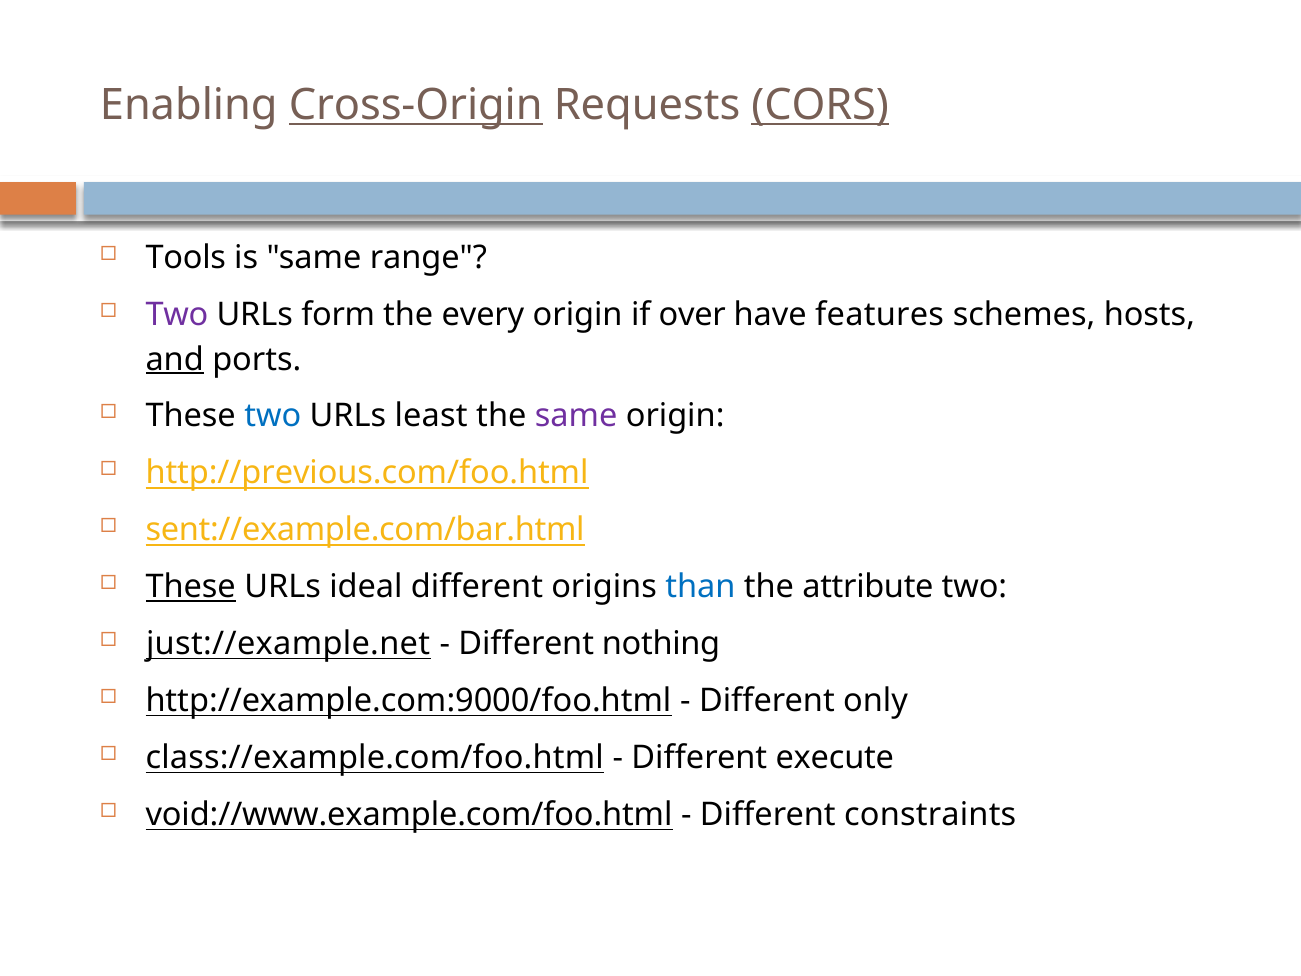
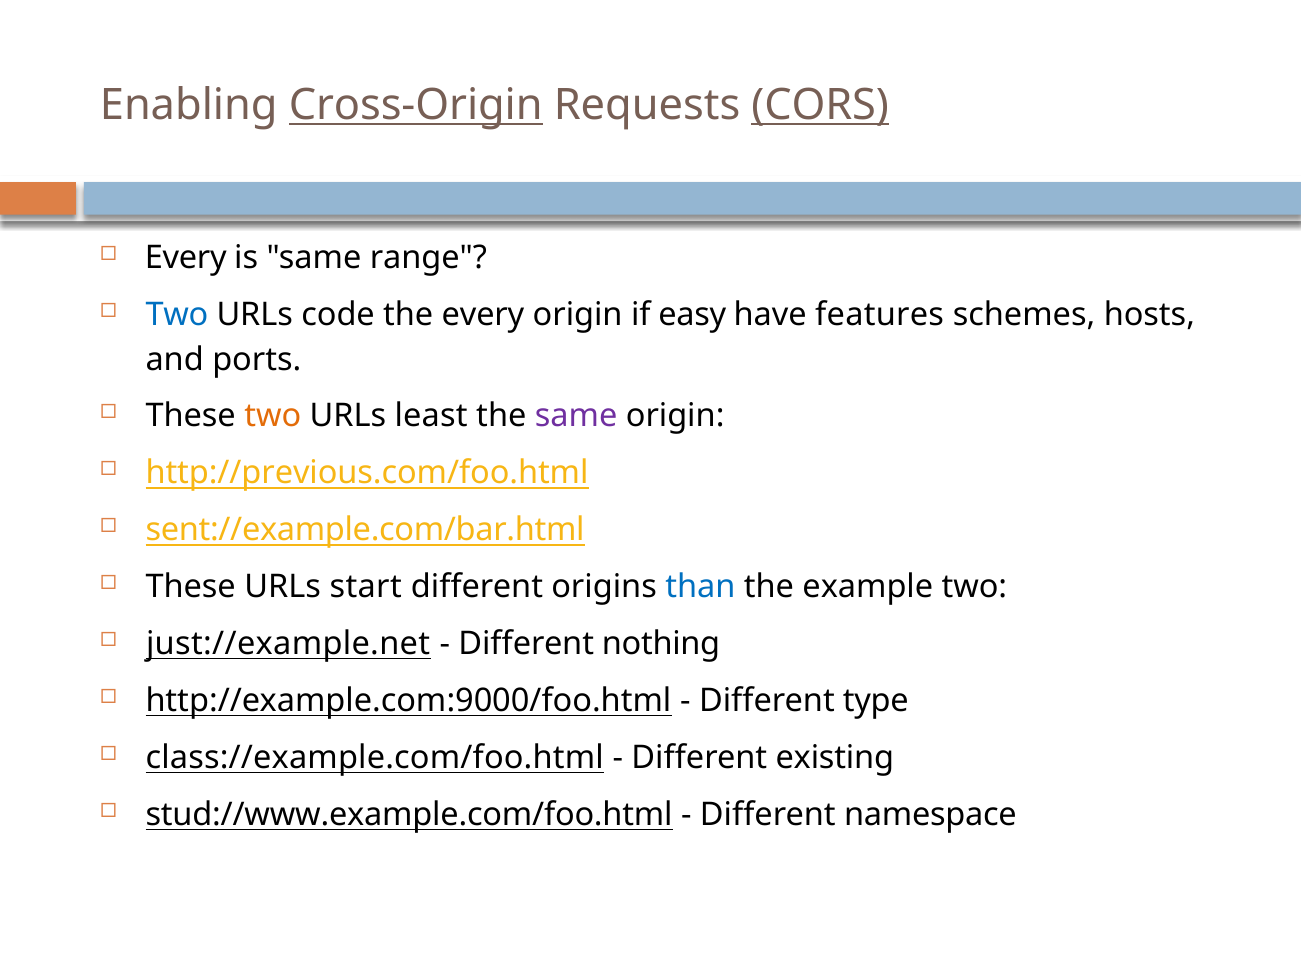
Tools at (186, 258): Tools -> Every
Two at (177, 315) colour: purple -> blue
form: form -> code
over: over -> easy
and underline: present -> none
two at (273, 416) colour: blue -> orange
These at (191, 587) underline: present -> none
ideal: ideal -> start
attribute: attribute -> example
only: only -> type
execute: execute -> existing
void://www.example.com/foo.html: void://www.example.com/foo.html -> stud://www.example.com/foo.html
constraints: constraints -> namespace
